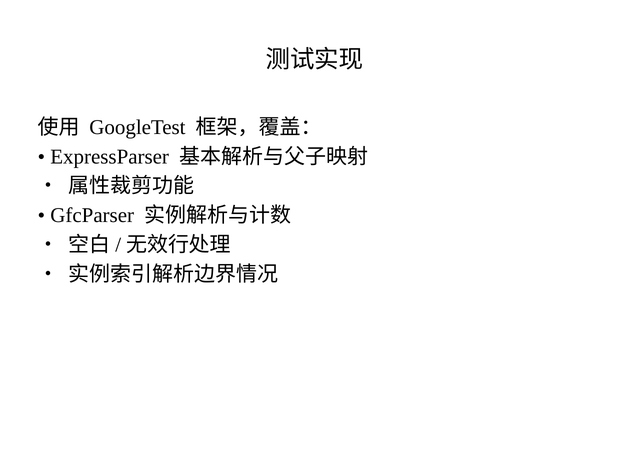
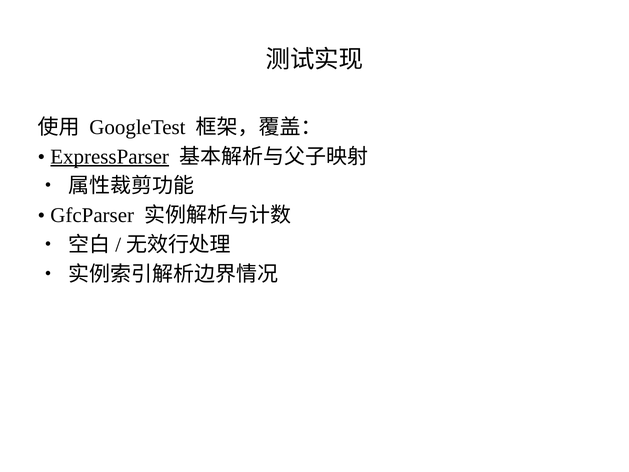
ExpressParser underline: none -> present
